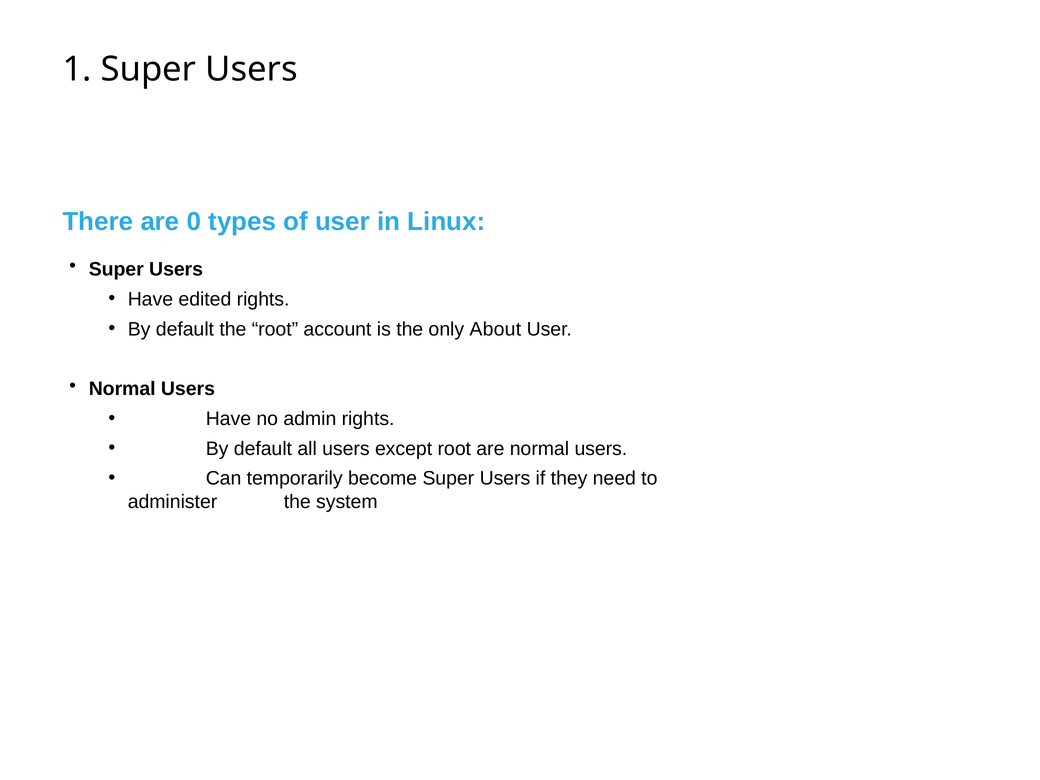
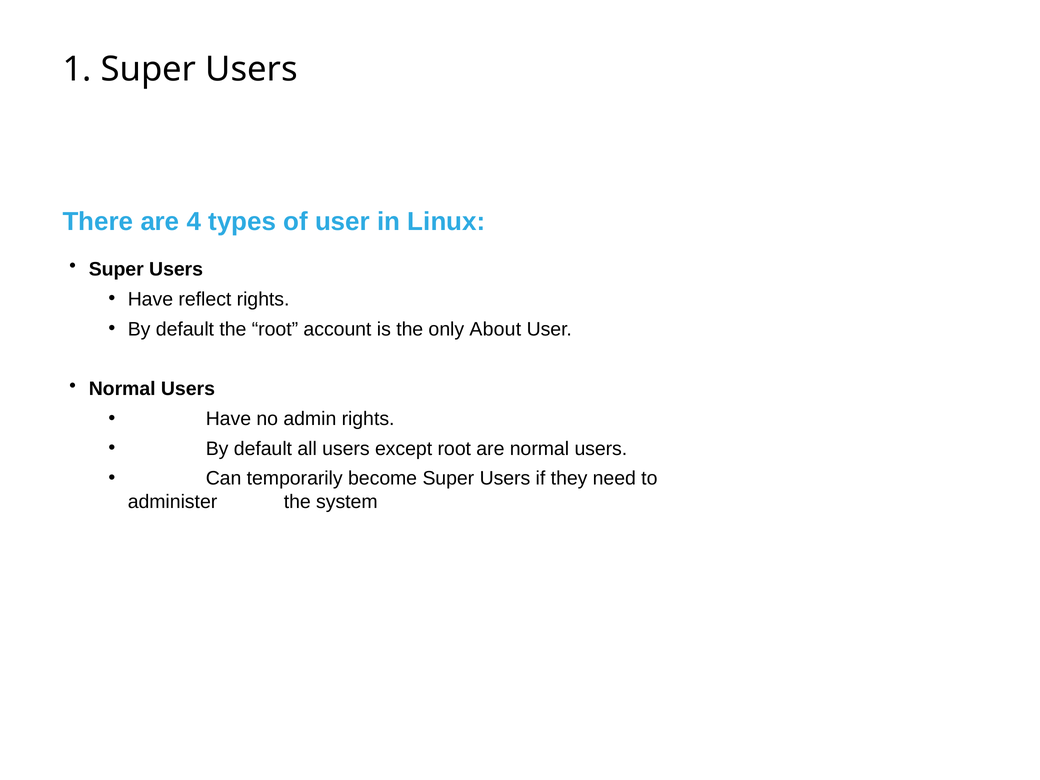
0: 0 -> 4
edited: edited -> reflect
